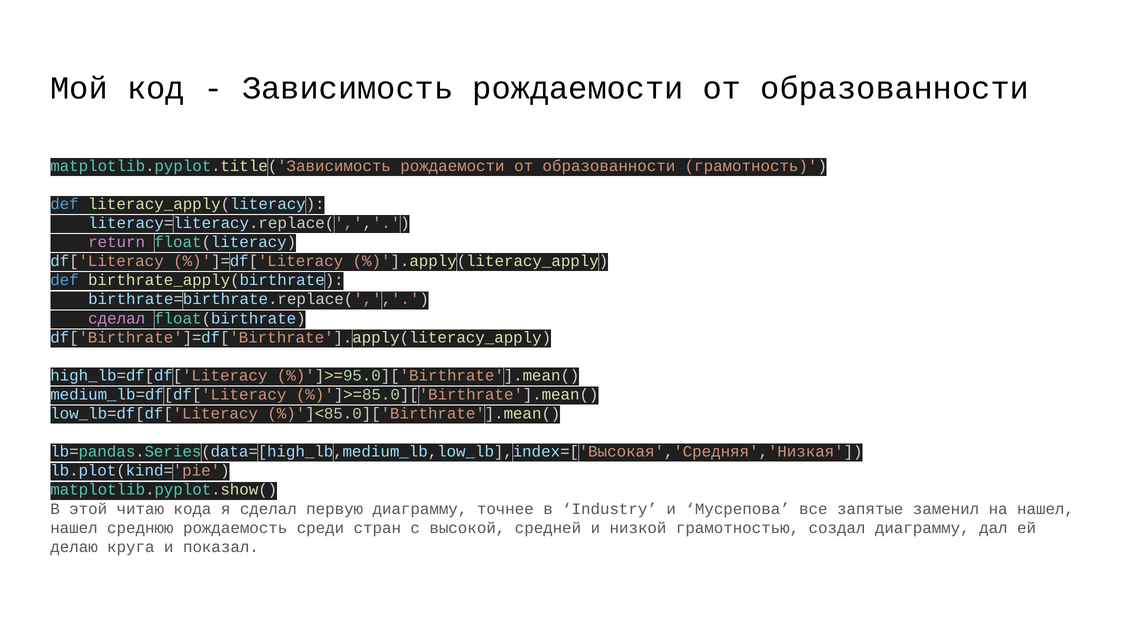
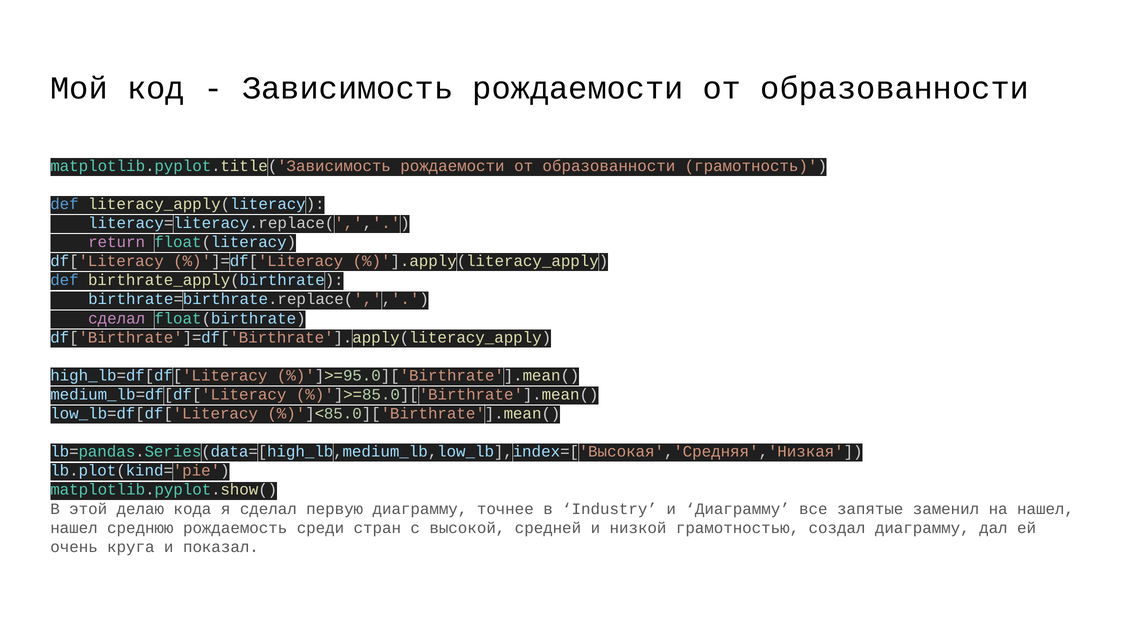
читаю: читаю -> делаю
и Мусрепова: Мусрепова -> Диаграмму
делаю: делаю -> очень
